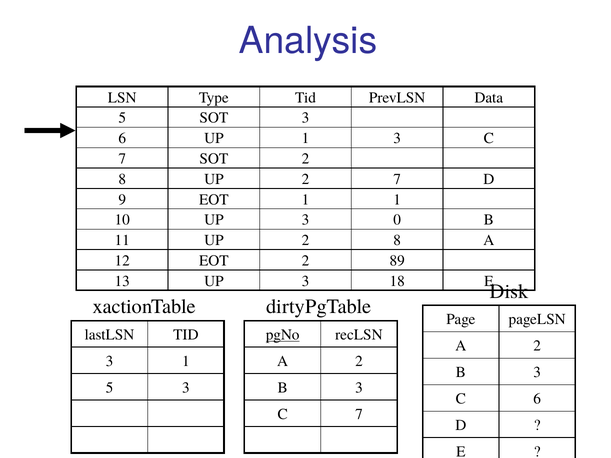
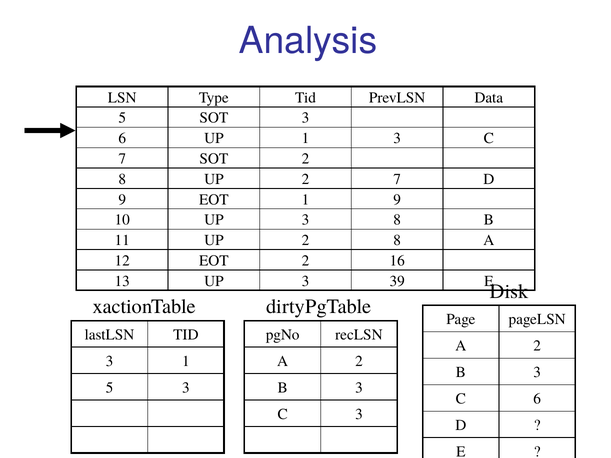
1 1: 1 -> 9
3 0: 0 -> 8
89: 89 -> 16
18: 18 -> 39
pgNo underline: present -> none
7 at (359, 414): 7 -> 3
